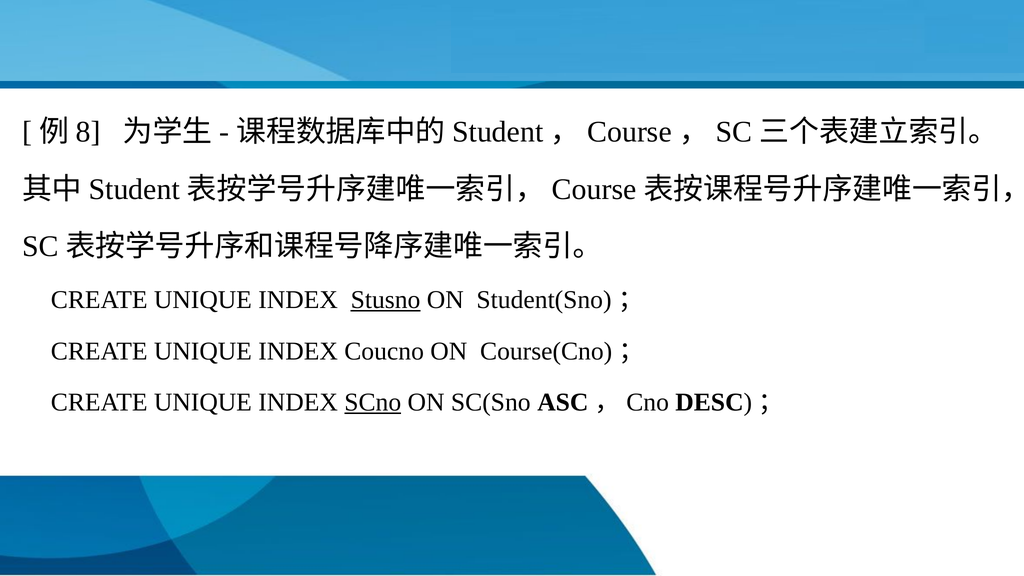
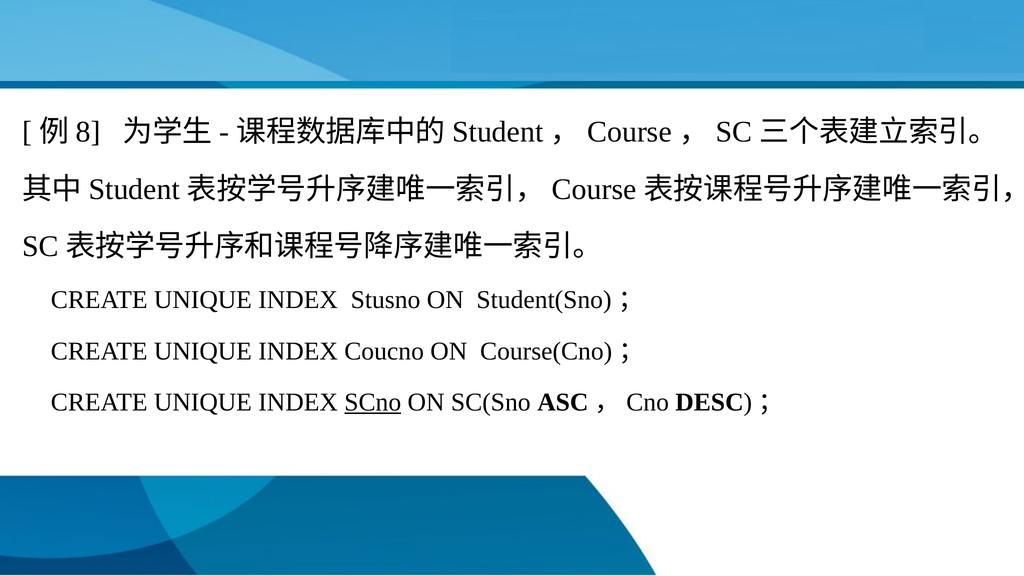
Stusno underline: present -> none
